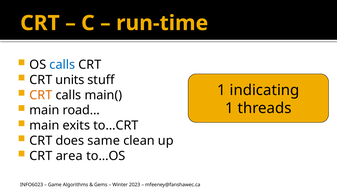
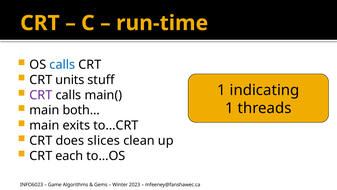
CRT at (41, 95) colour: orange -> purple
road…: road… -> both…
same: same -> slices
area: area -> each
